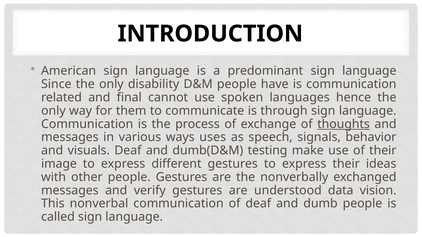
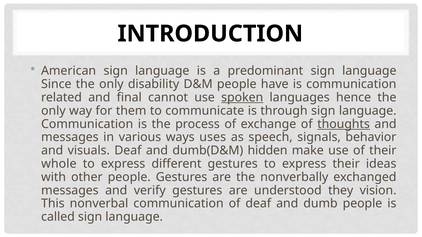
spoken underline: none -> present
testing: testing -> hidden
image: image -> whole
data: data -> they
